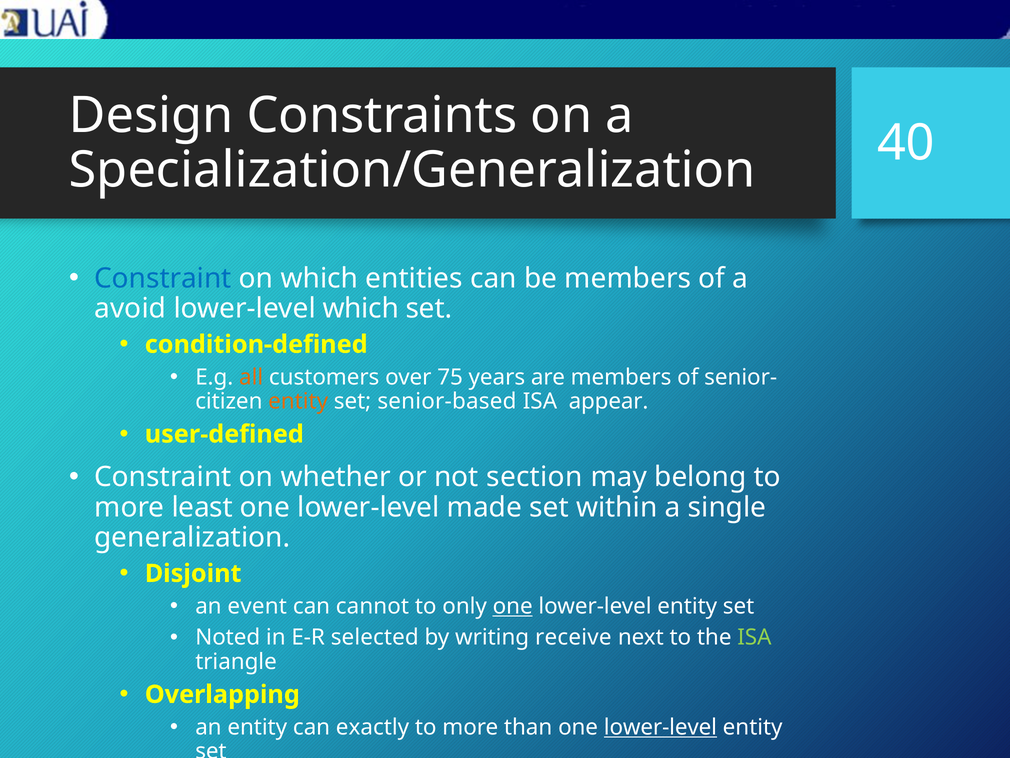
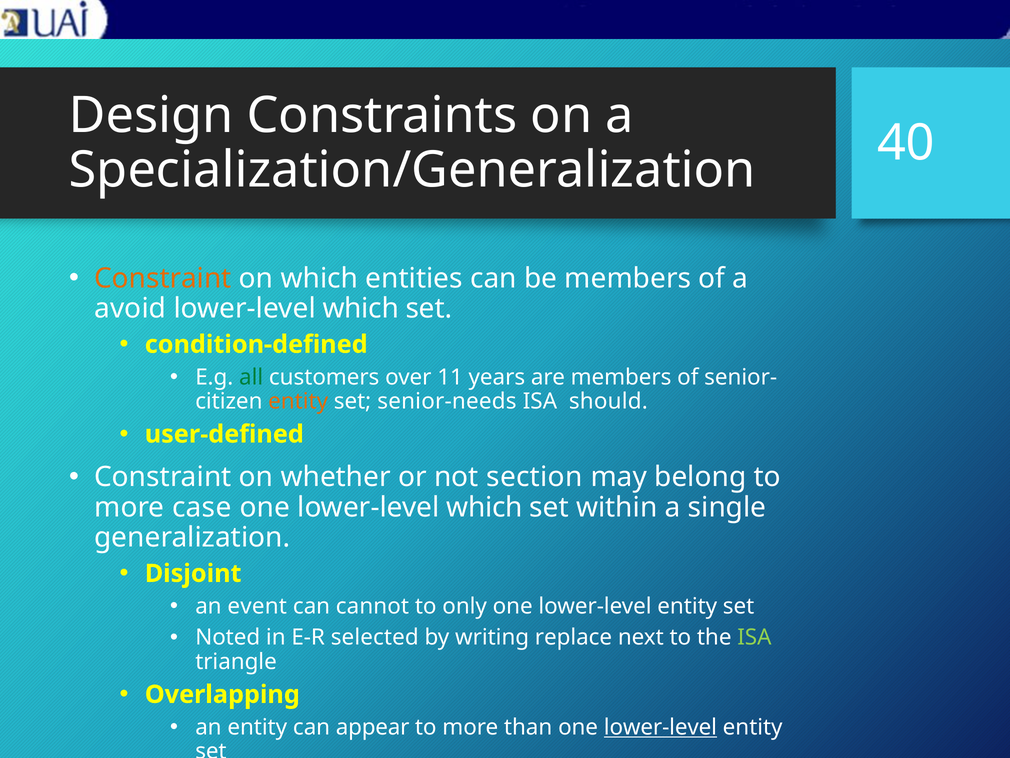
Constraint at (163, 278) colour: blue -> orange
all colour: orange -> green
75: 75 -> 11
senior-based: senior-based -> senior-needs
appear: appear -> should
least: least -> case
one lower-level made: made -> which
one at (513, 606) underline: present -> none
receive: receive -> replace
exactly: exactly -> appear
